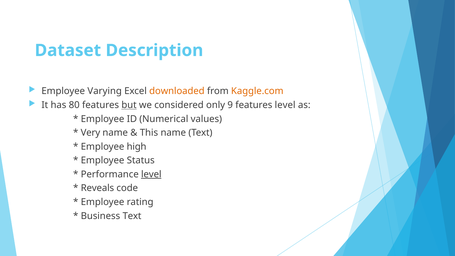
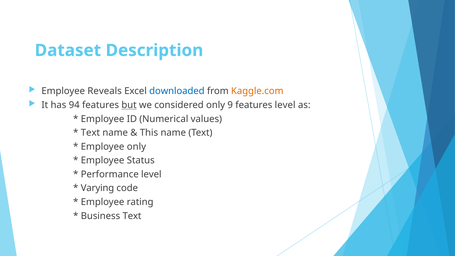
Varying: Varying -> Reveals
downloaded colour: orange -> blue
80: 80 -> 94
Very at (90, 133): Very -> Text
Employee high: high -> only
level at (151, 174) underline: present -> none
Reveals: Reveals -> Varying
